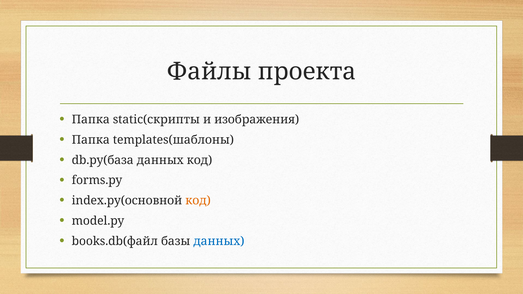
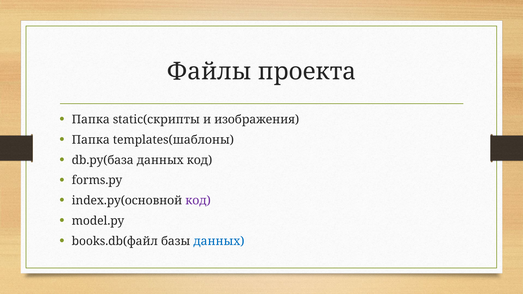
код at (198, 201) colour: orange -> purple
